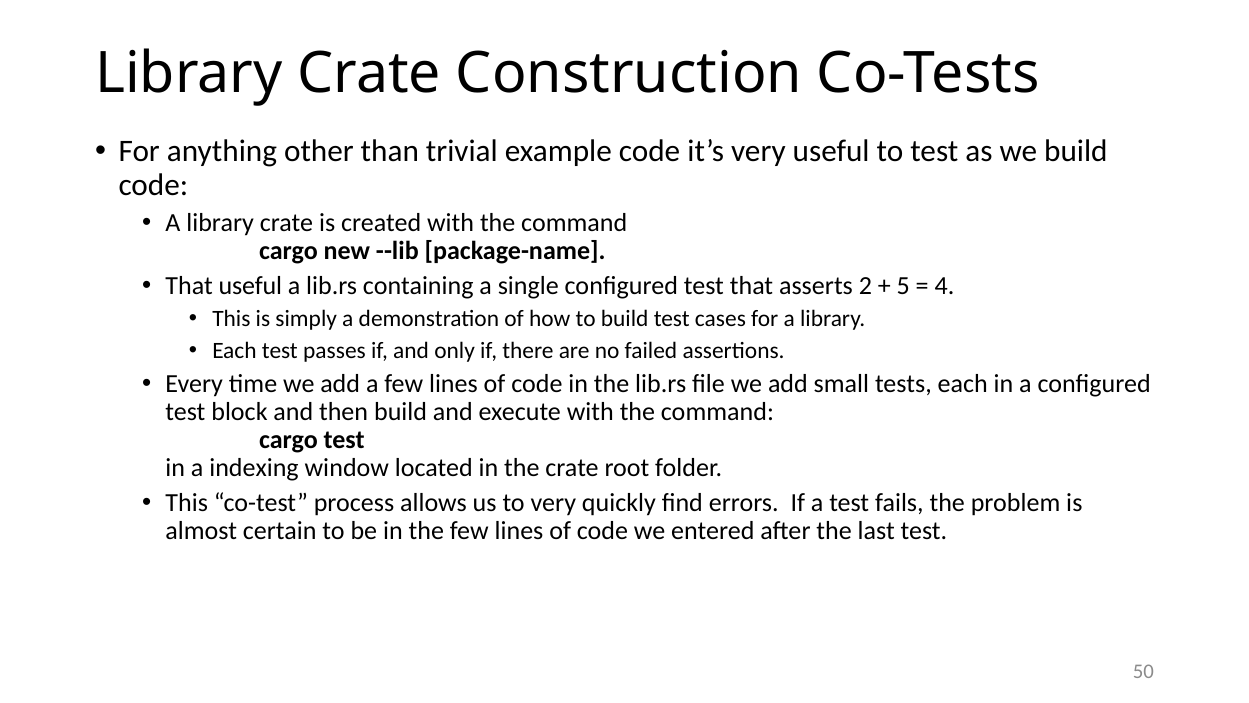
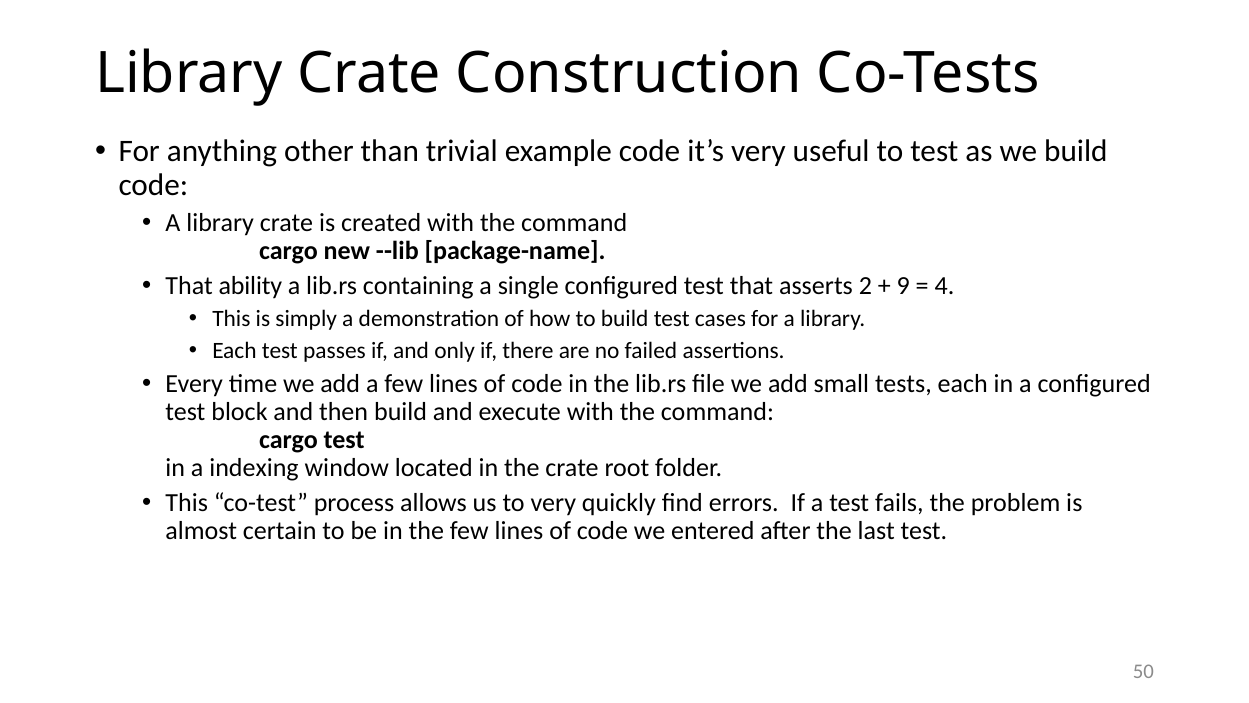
That useful: useful -> ability
5: 5 -> 9
